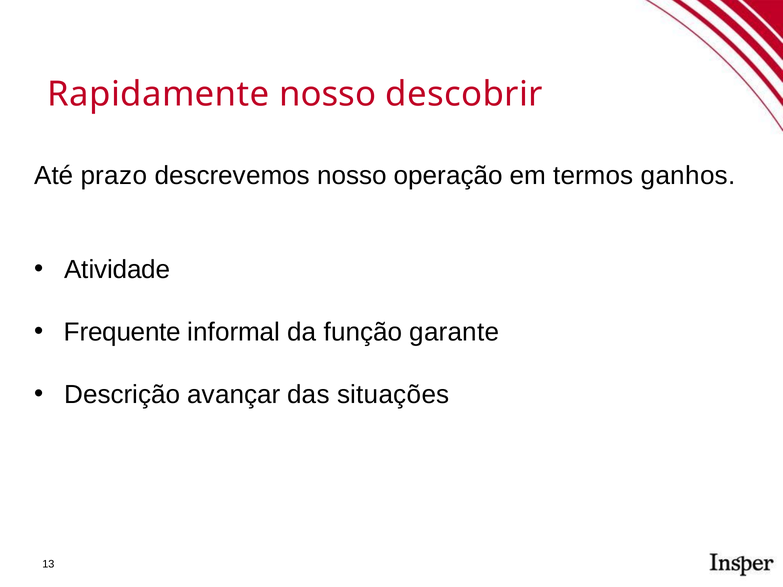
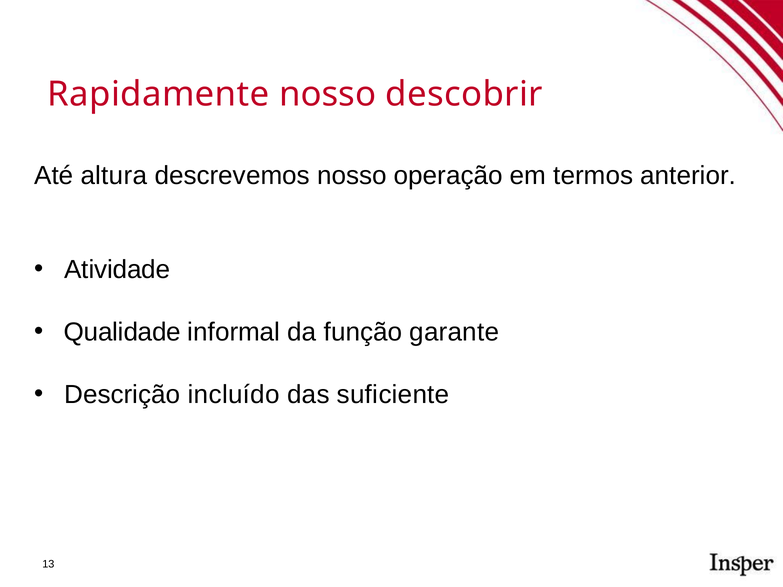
prazo: prazo -> altura
ganhos: ganhos -> anterior
Frequente: Frequente -> Qualidade
avançar: avançar -> incluído
situações: situações -> suficiente
